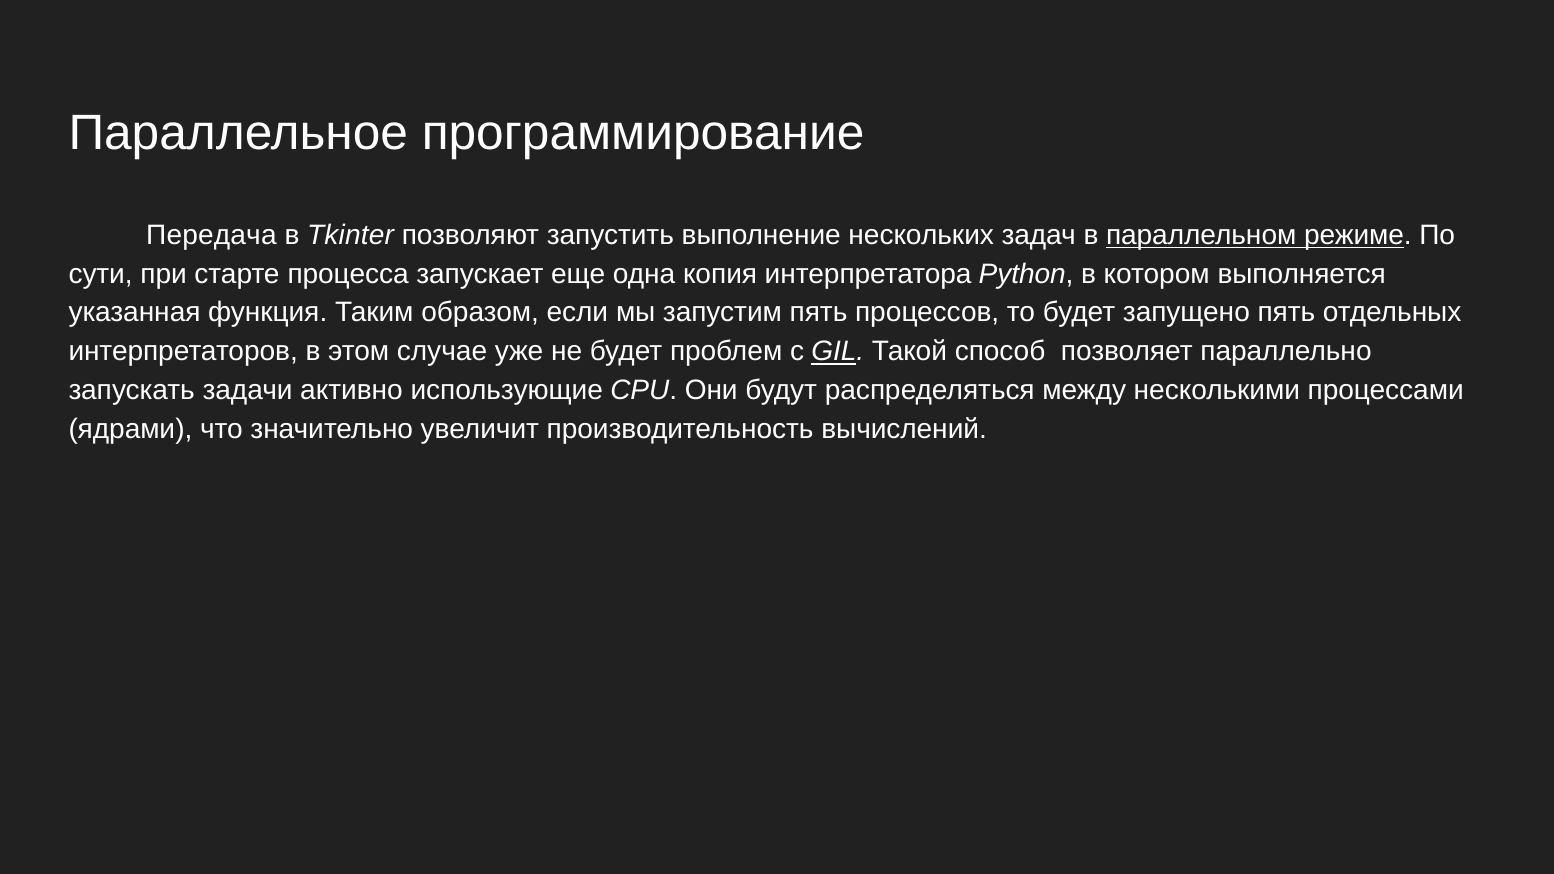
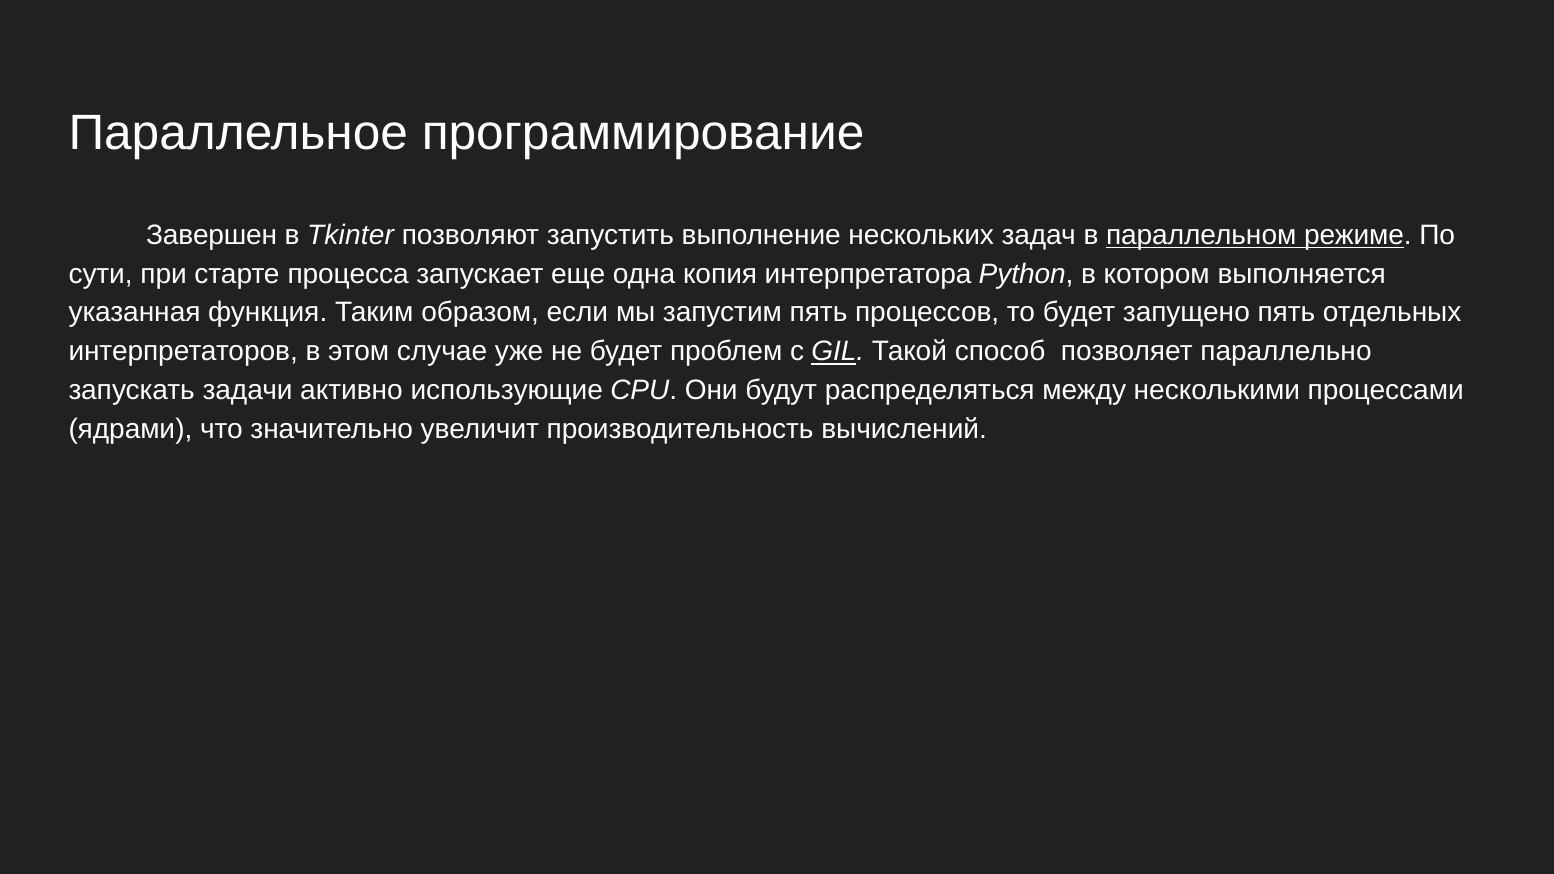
Передача: Передача -> Завершен
